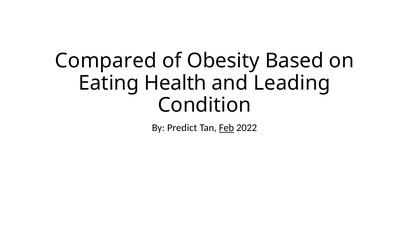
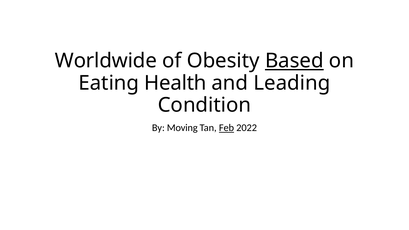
Compared: Compared -> Worldwide
Based underline: none -> present
Predict: Predict -> Moving
